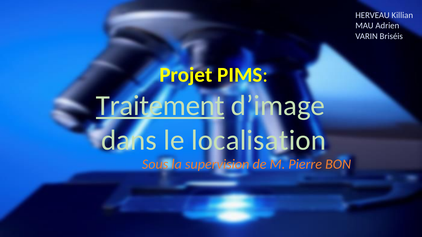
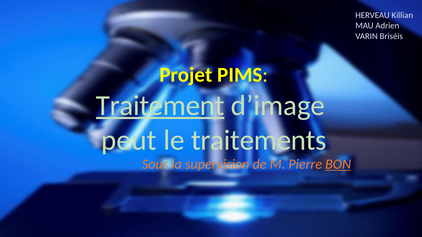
dans: dans -> peut
localisation: localisation -> traitements
BON underline: none -> present
